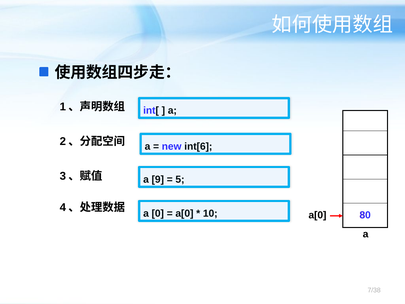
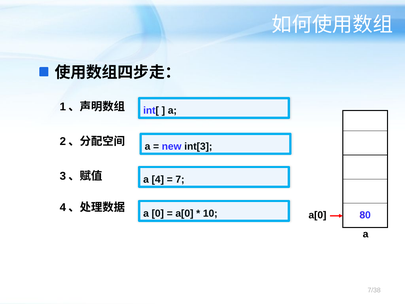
int[6: int[6 -> int[3
9: 9 -> 4
5: 5 -> 7
